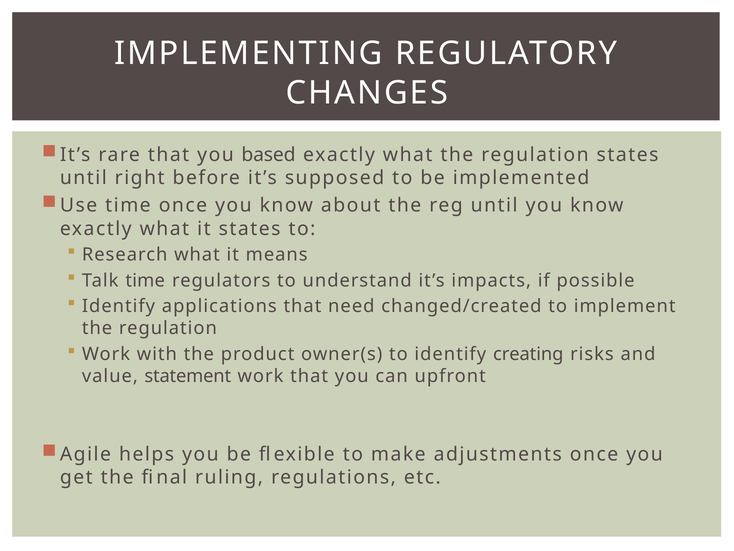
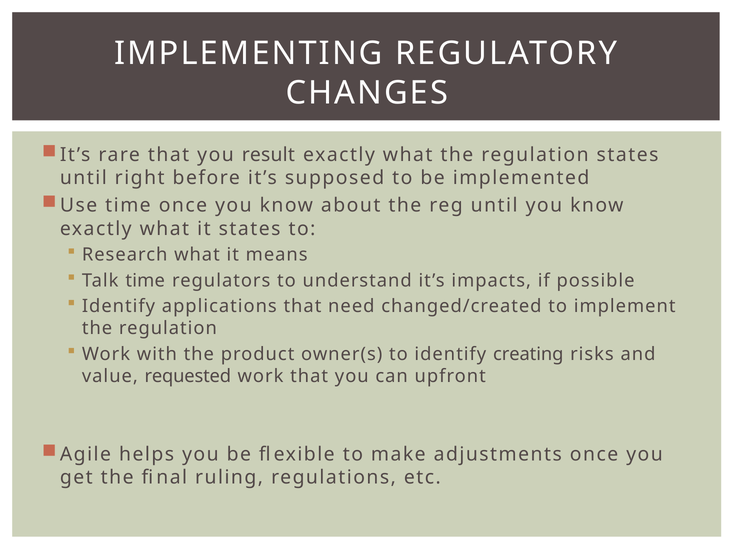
based: based -> result
statement: statement -> requested
